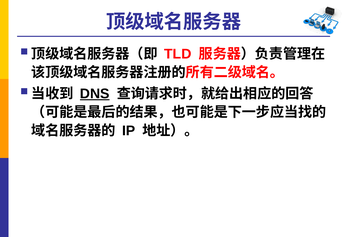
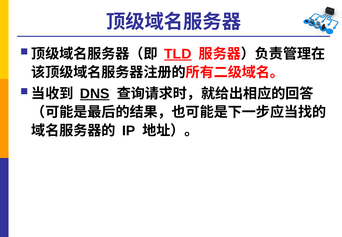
TLD underline: none -> present
